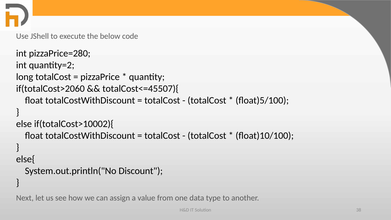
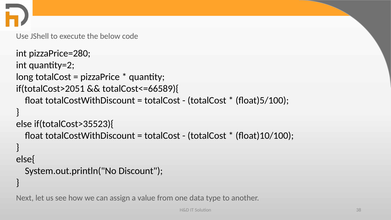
if(totalCost>2060: if(totalCost>2060 -> if(totalCost>2051
totalCost<=45507){: totalCost<=45507){ -> totalCost<=66589){
if(totalCost>10002){: if(totalCost>10002){ -> if(totalCost>35523){
